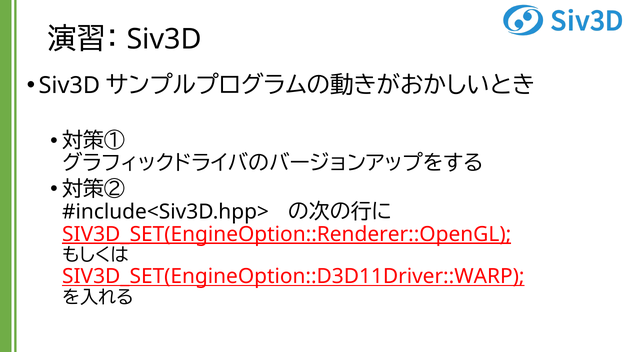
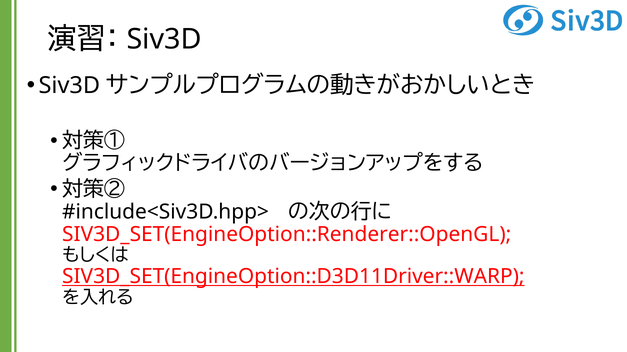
SIV3D_SET(EngineOption::Renderer::OpenGL underline: present -> none
